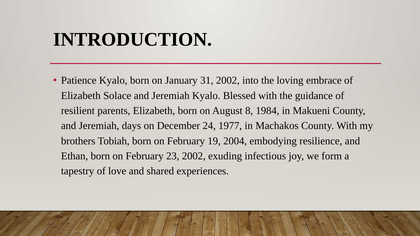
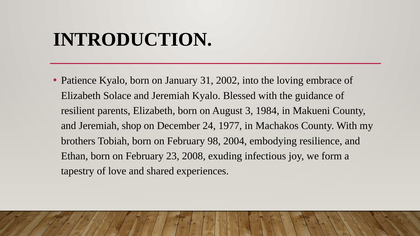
8: 8 -> 3
days: days -> shop
19: 19 -> 98
23 2002: 2002 -> 2008
